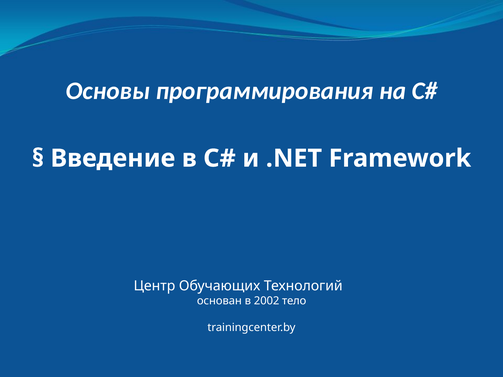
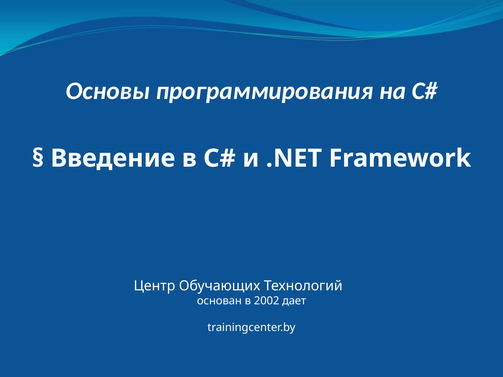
тело: тело -> дает
